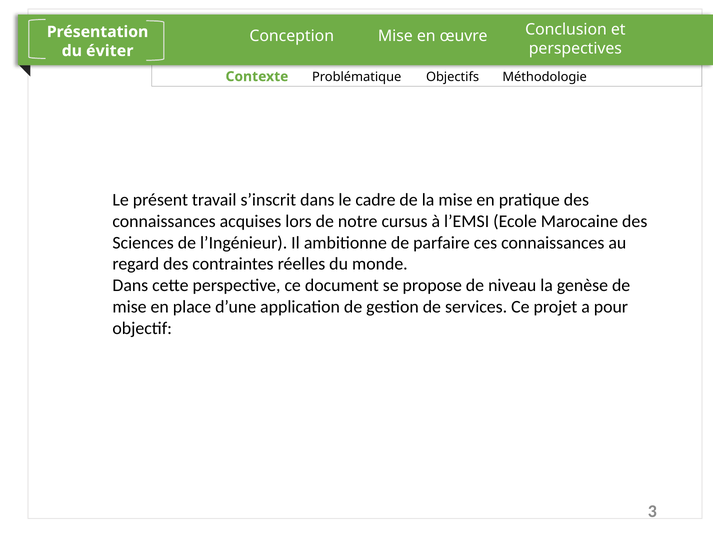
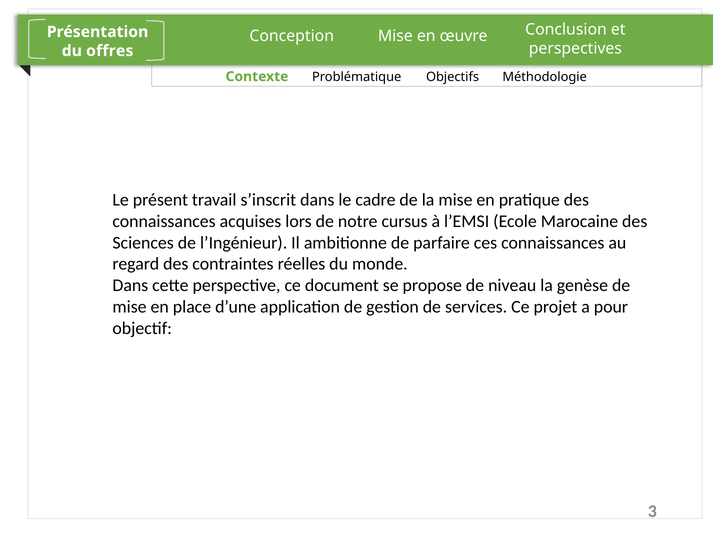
éviter: éviter -> offres
